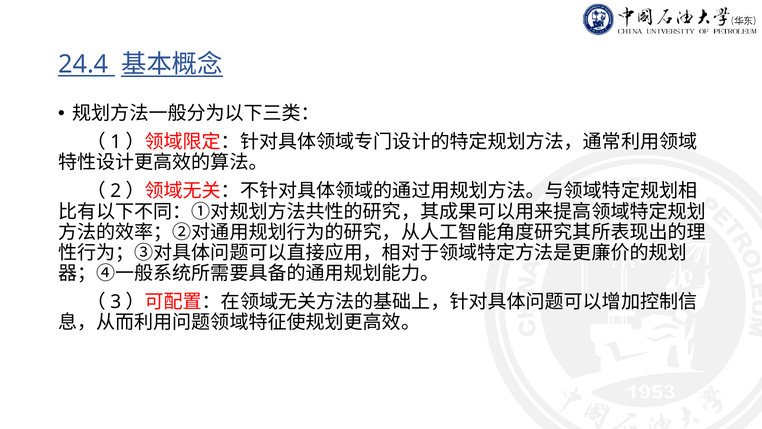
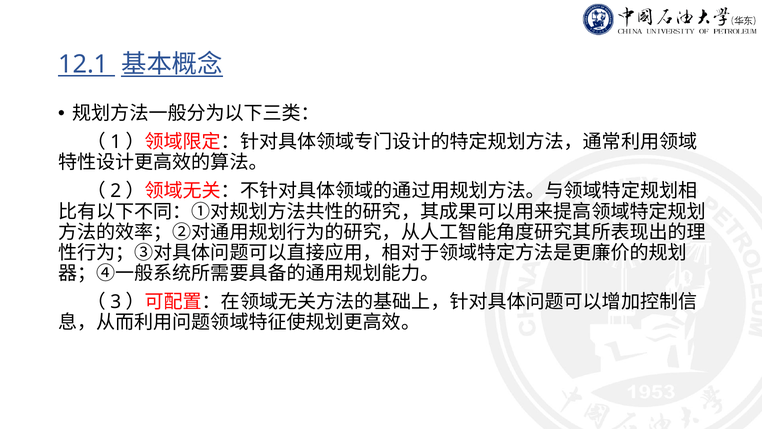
24.4: 24.4 -> 12.1
